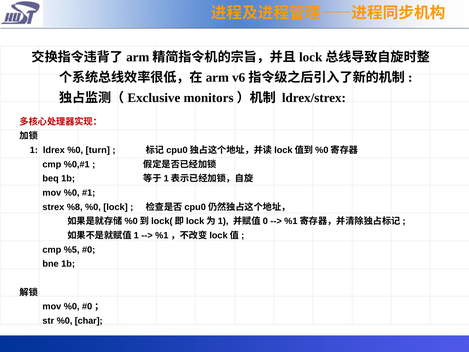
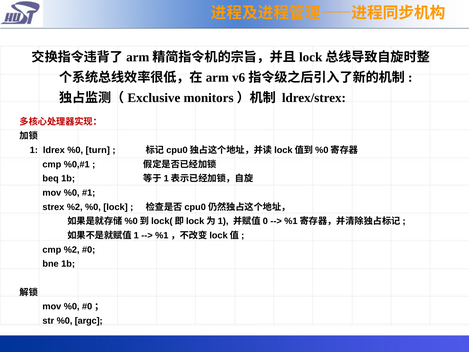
strex %8: %8 -> %2
cmp %5: %5 -> %2
char: char -> argc
